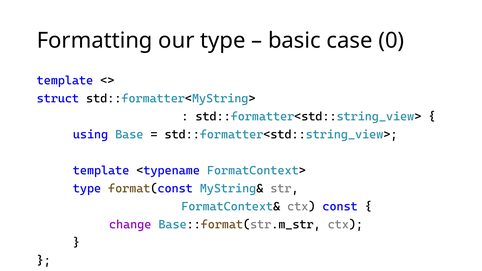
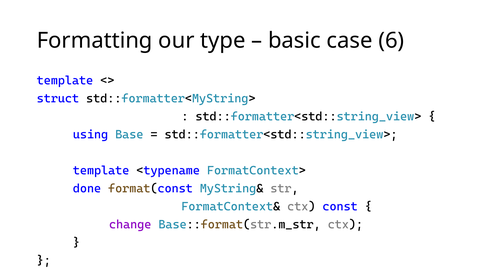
0: 0 -> 6
type at (87, 189): type -> done
